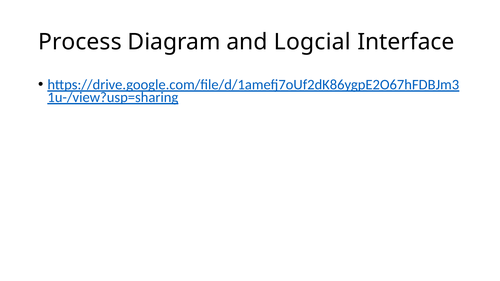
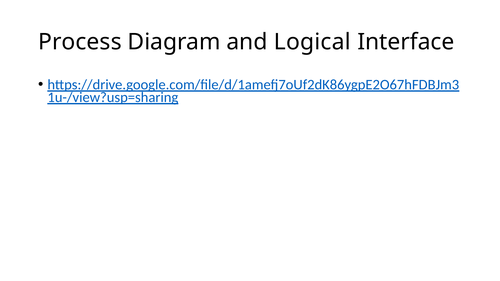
Logcial: Logcial -> Logical
